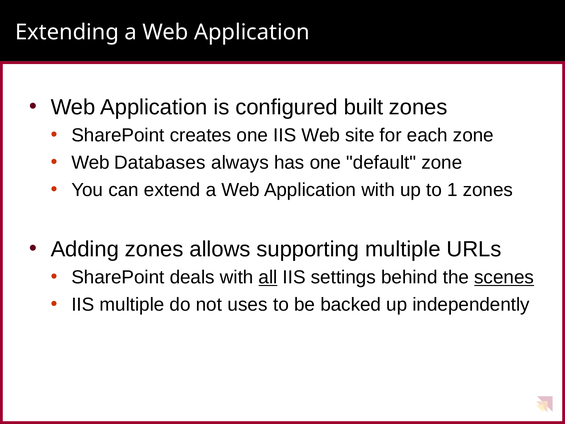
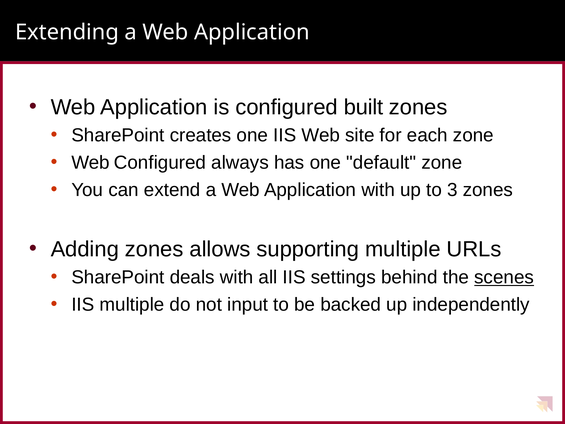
Web Databases: Databases -> Configured
1: 1 -> 3
all underline: present -> none
uses: uses -> input
